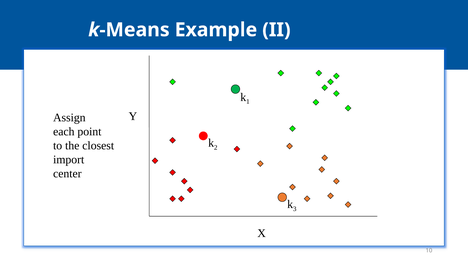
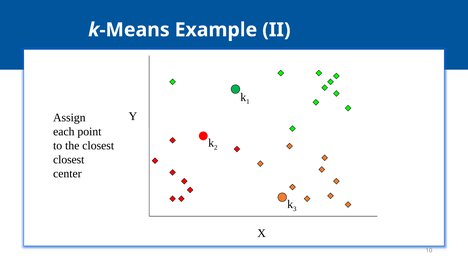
import at (69, 160): import -> closest
